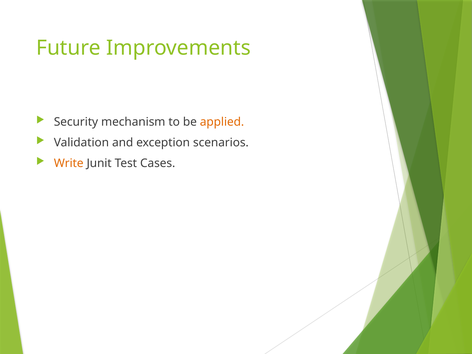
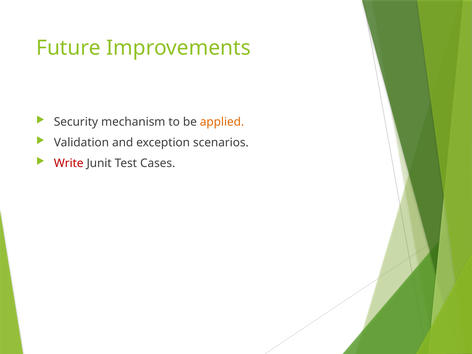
Write colour: orange -> red
